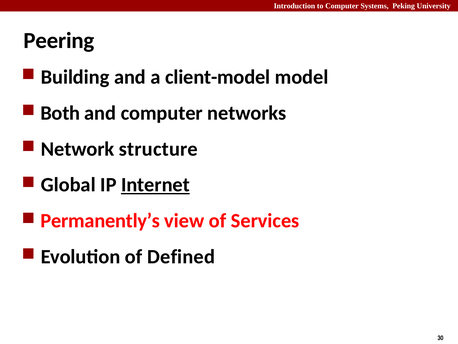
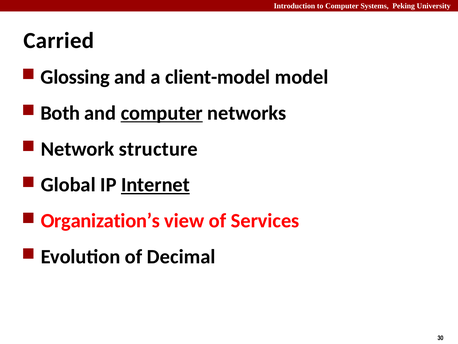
Peering: Peering -> Carried
Building: Building -> Glossing
computer at (162, 113) underline: none -> present
Permanently’s: Permanently’s -> Organization’s
Defined: Defined -> Decimal
